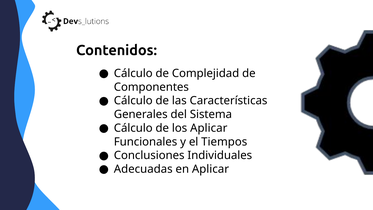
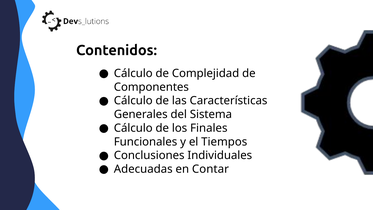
los Aplicar: Aplicar -> Finales
en Aplicar: Aplicar -> Contar
